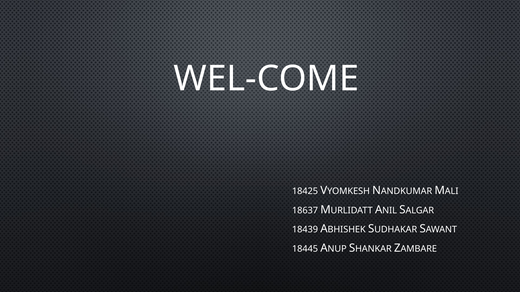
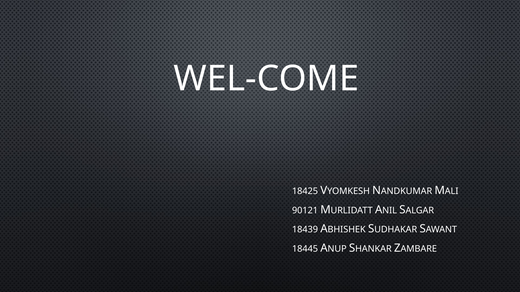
18637: 18637 -> 90121
